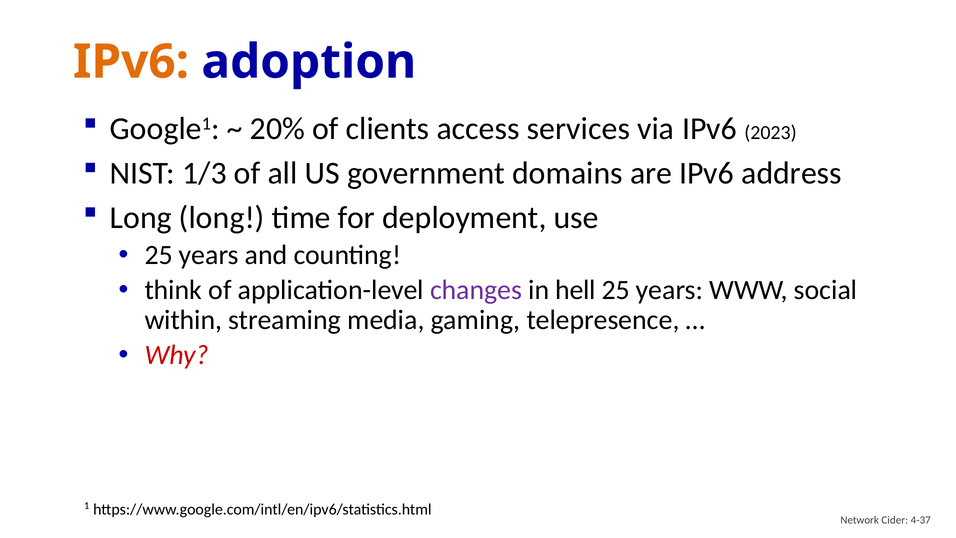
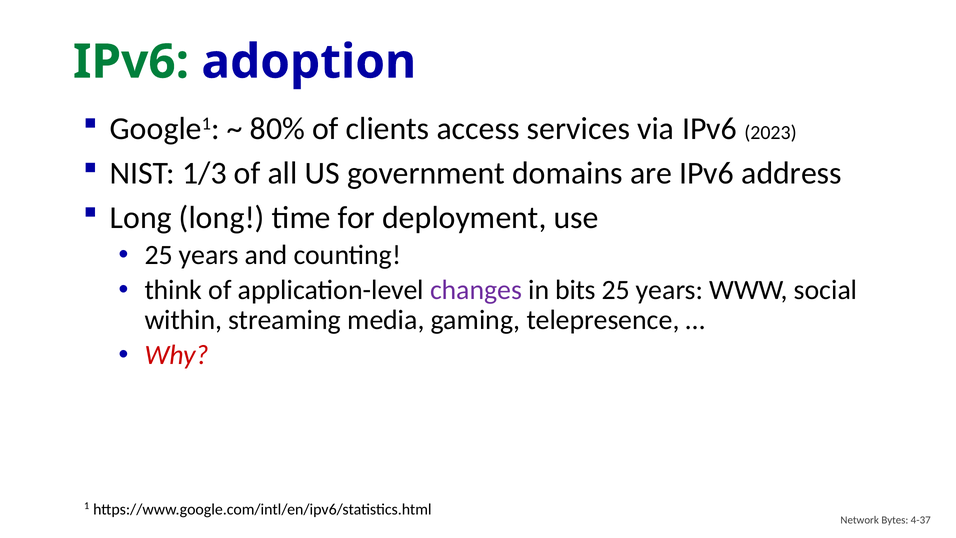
IPv6 at (131, 62) colour: orange -> green
20%: 20% -> 80%
hell: hell -> bits
Cider: Cider -> Bytes
